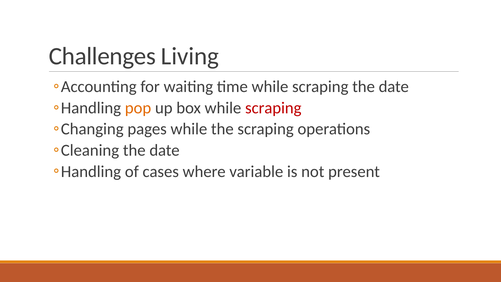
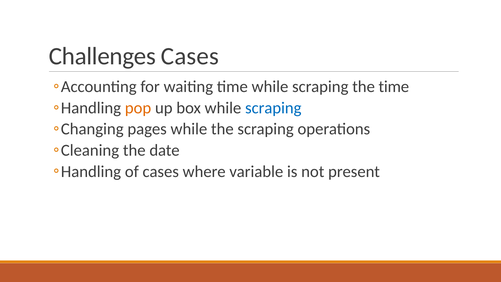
Challenges Living: Living -> Cases
scraping the date: date -> time
scraping at (273, 108) colour: red -> blue
